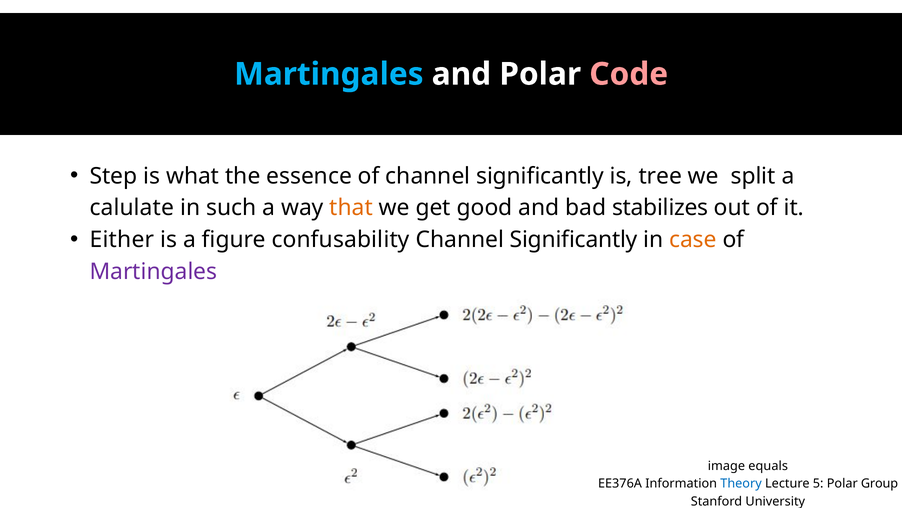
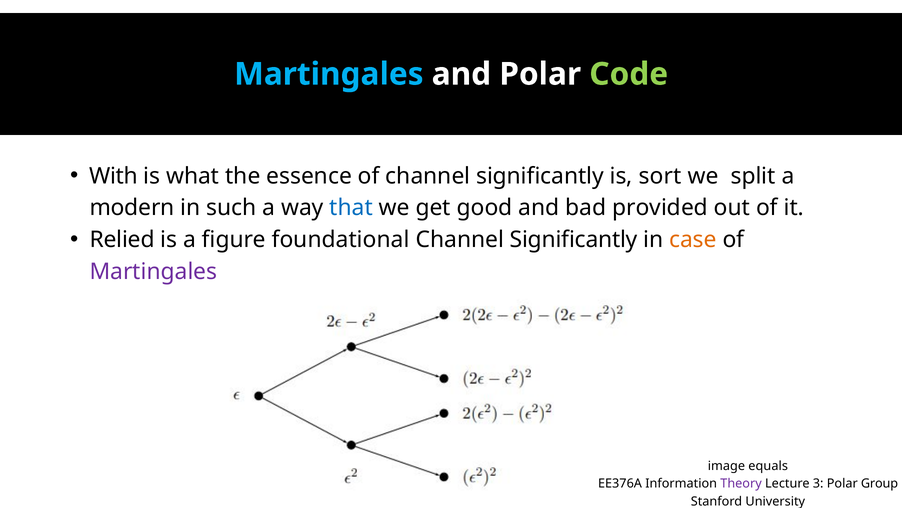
Code colour: pink -> light green
Step: Step -> With
tree: tree -> sort
calulate: calulate -> modern
that colour: orange -> blue
stabilizes: stabilizes -> provided
Either: Either -> Relied
confusability: confusability -> foundational
Theory colour: blue -> purple
5: 5 -> 3
